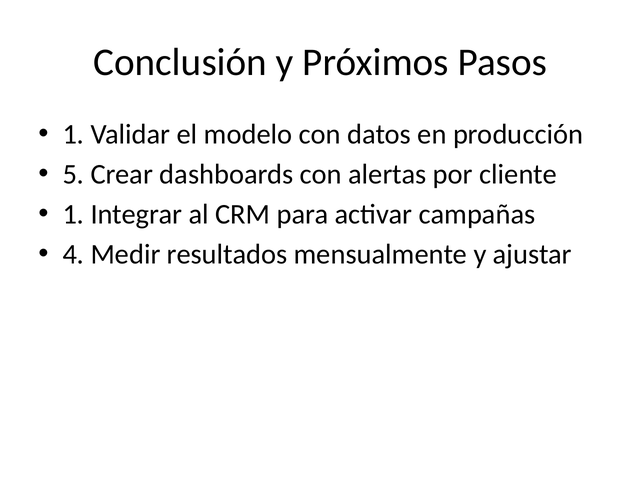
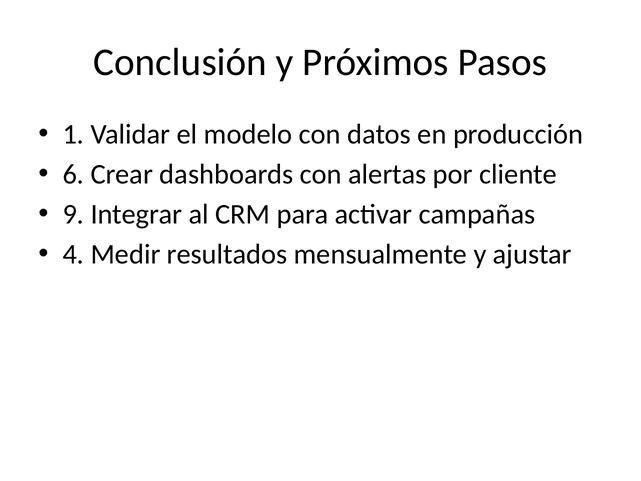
5: 5 -> 6
1 at (73, 214): 1 -> 9
